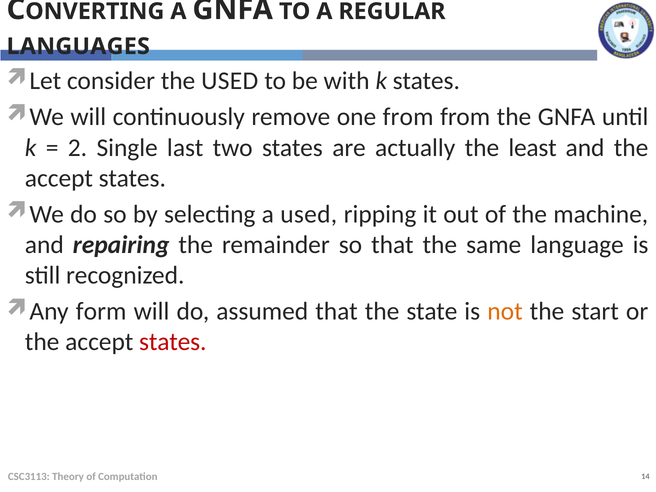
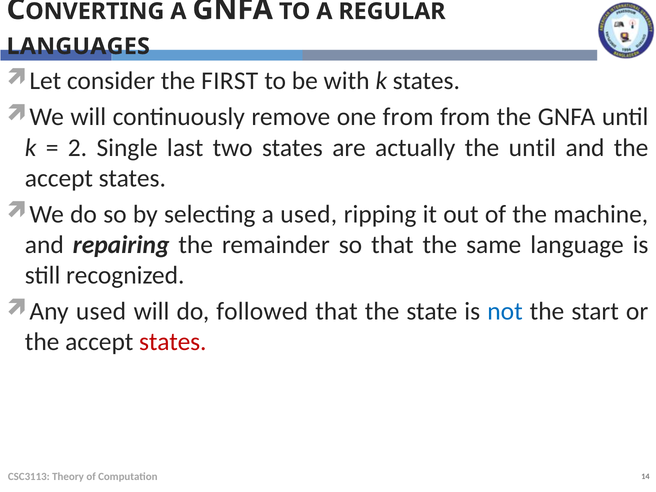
the USED: USED -> FIRST
the least: least -> until
Any form: form -> used
assumed: assumed -> followed
not colour: orange -> blue
